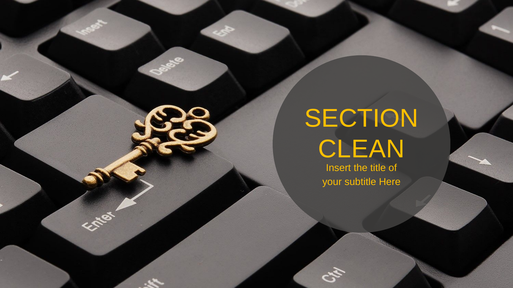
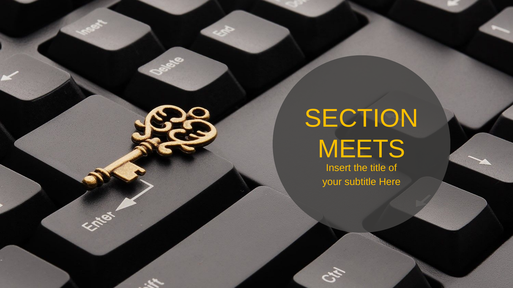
CLEAN: CLEAN -> MEETS
